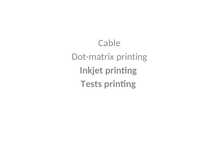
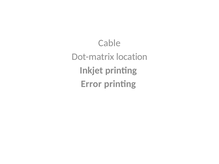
Dot-matrix printing: printing -> location
Tests: Tests -> Error
